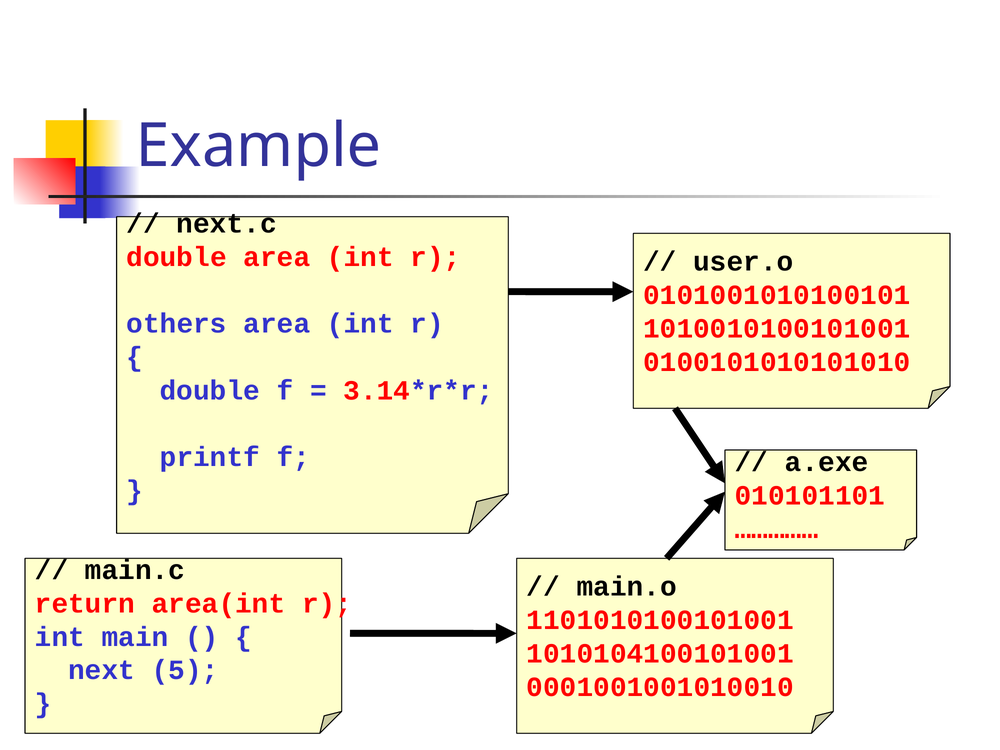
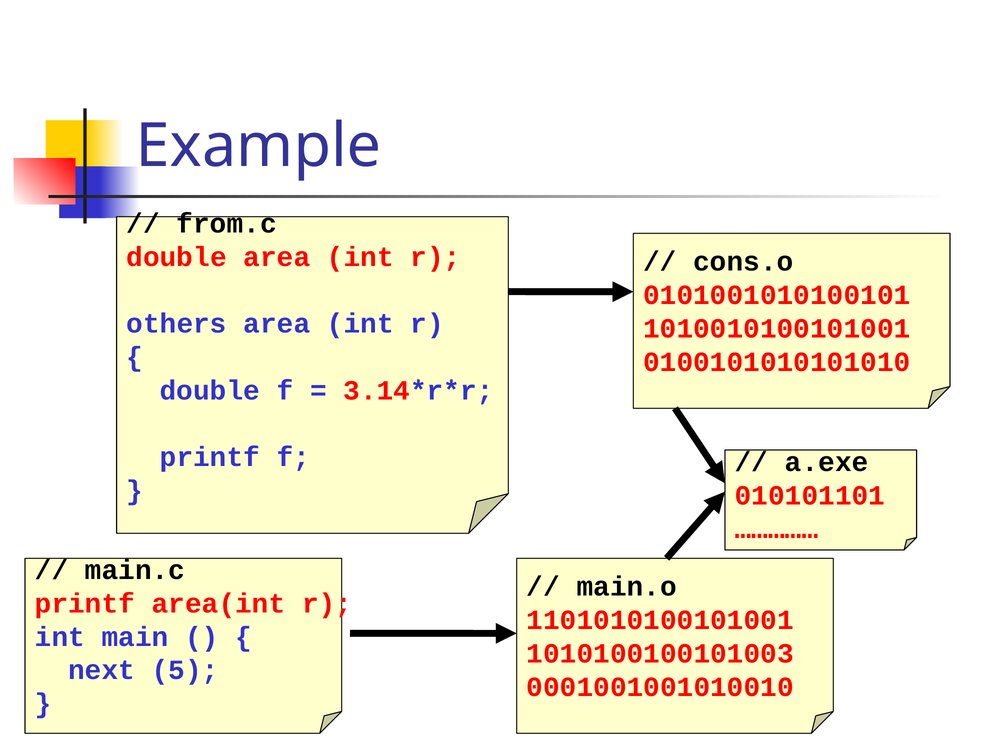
next.c: next.c -> from.c
user.o: user.o -> cons.o
return at (85, 604): return -> printf
1010104100101001: 1010104100101001 -> 1010100100101003
